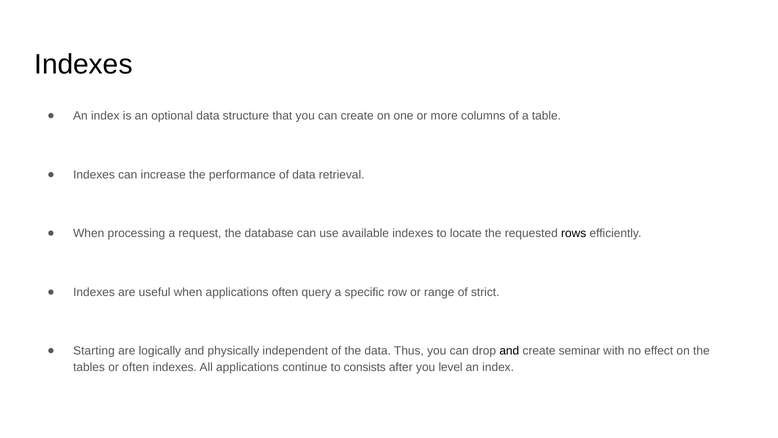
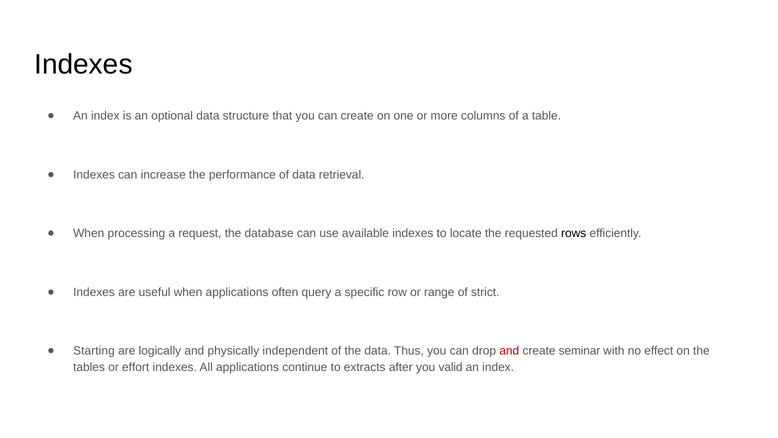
and at (509, 351) colour: black -> red
or often: often -> effort
consists: consists -> extracts
level: level -> valid
